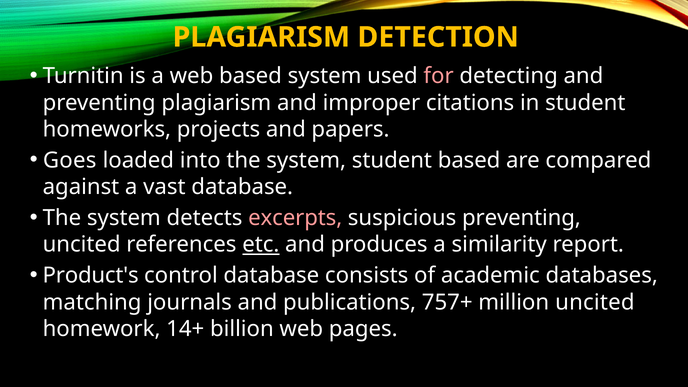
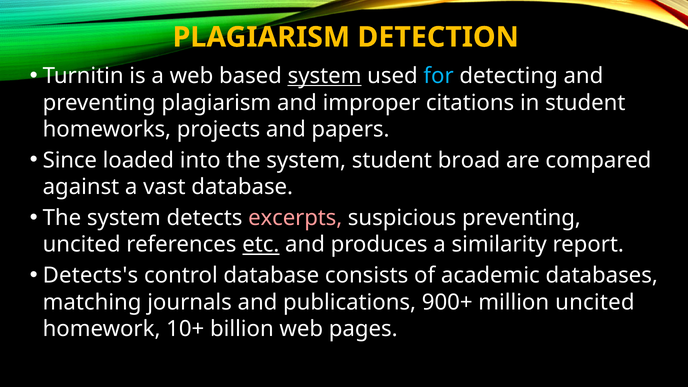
system at (325, 76) underline: none -> present
for colour: pink -> light blue
Goes: Goes -> Since
student based: based -> broad
Product's: Product's -> Detects's
757+: 757+ -> 900+
14+: 14+ -> 10+
